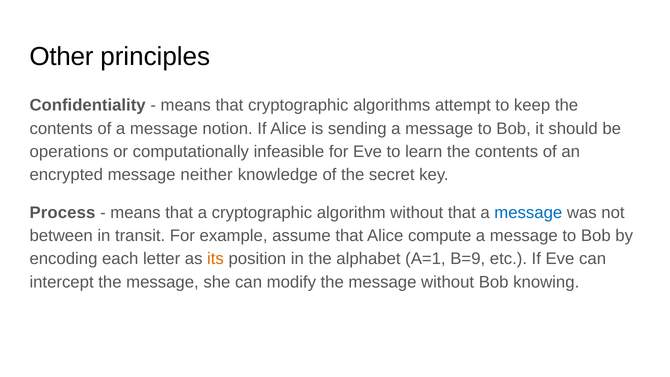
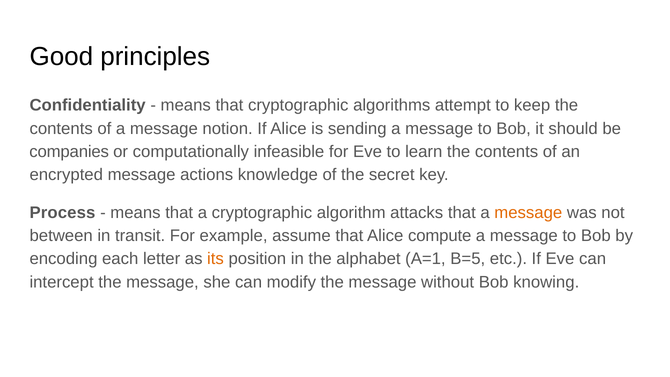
Other: Other -> Good
operations: operations -> companies
neither: neither -> actions
algorithm without: without -> attacks
message at (528, 213) colour: blue -> orange
B=9: B=9 -> B=5
